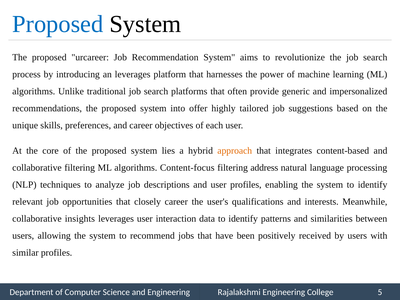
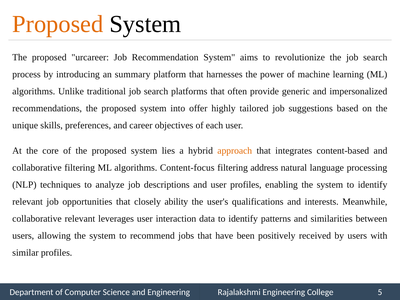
Proposed at (58, 24) colour: blue -> orange
an leverages: leverages -> summary
closely career: career -> ability
collaborative insights: insights -> relevant
